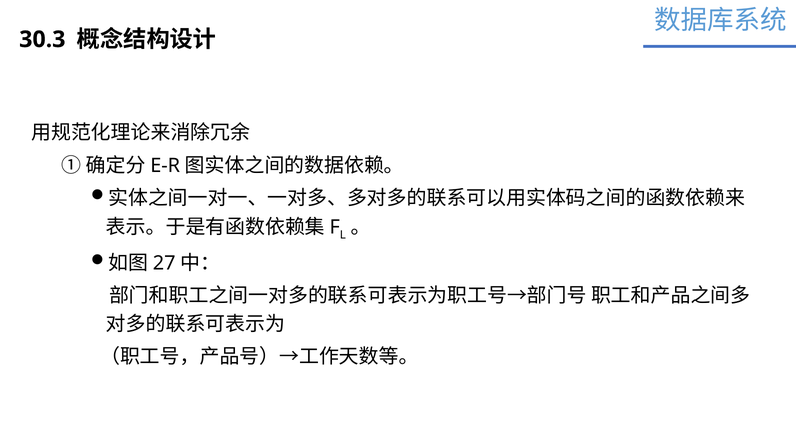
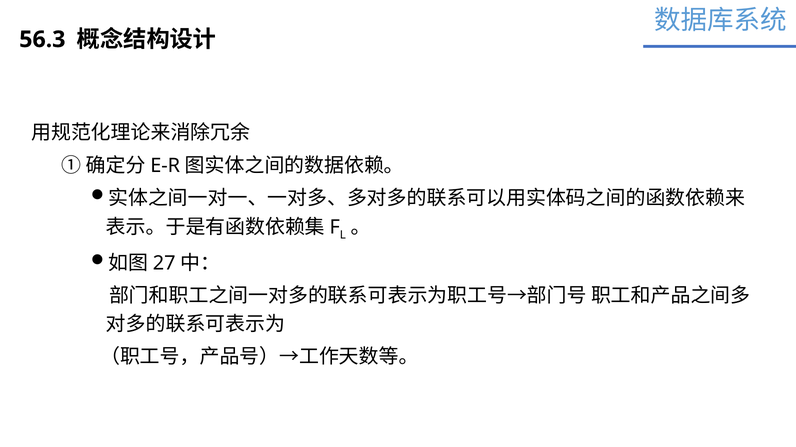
30.3: 30.3 -> 56.3
